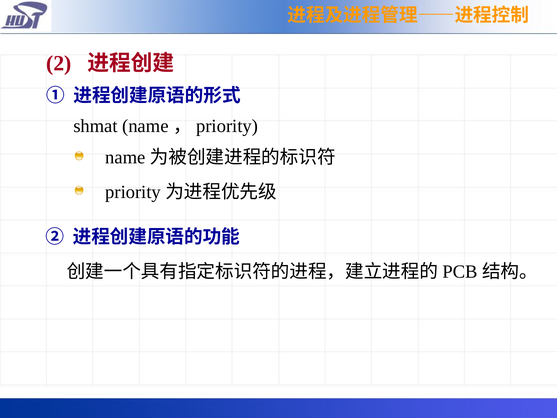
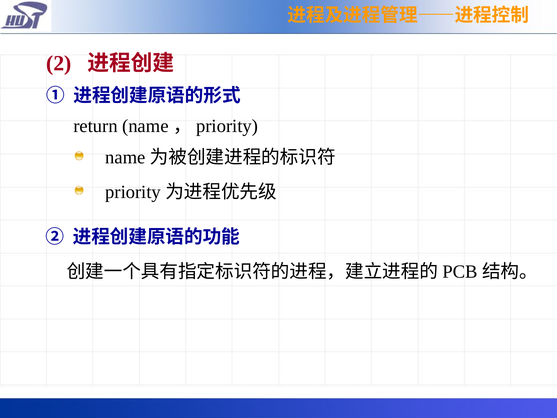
shmat: shmat -> return
